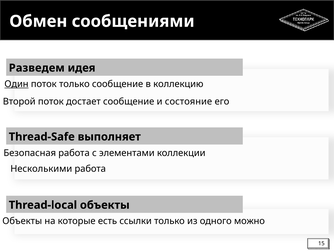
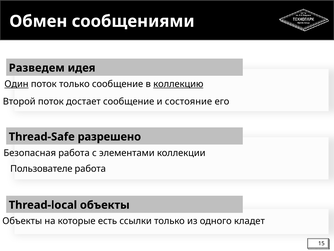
коллекцию underline: none -> present
выполняет: выполняет -> разрешено
Несколькими: Несколькими -> Пользователе
можно: можно -> кладет
